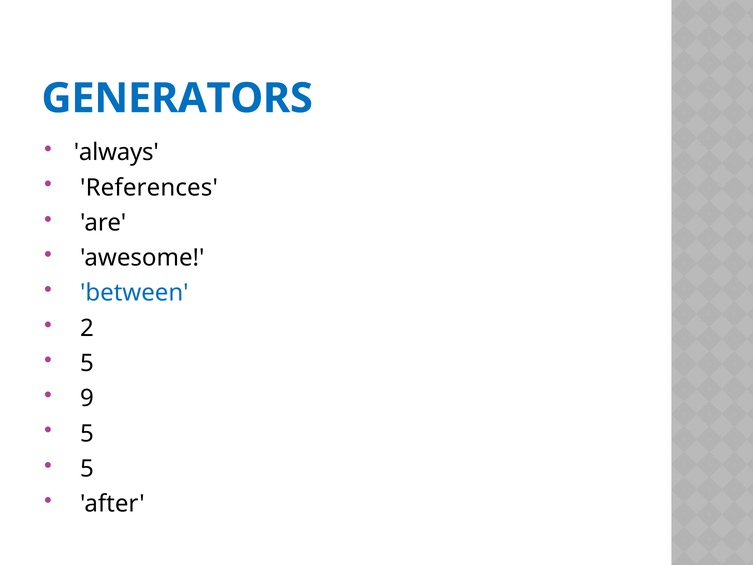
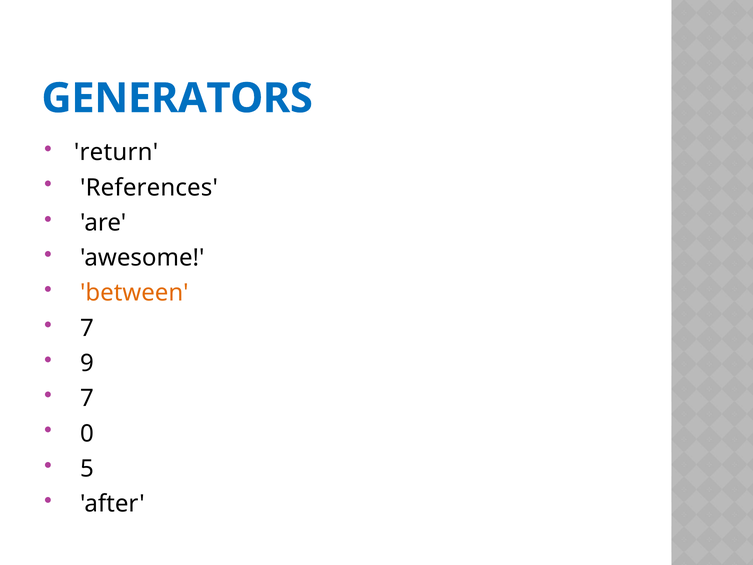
always: always -> return
between colour: blue -> orange
2 at (87, 328): 2 -> 7
5 at (87, 363): 5 -> 9
9 at (87, 398): 9 -> 7
5 at (87, 433): 5 -> 0
